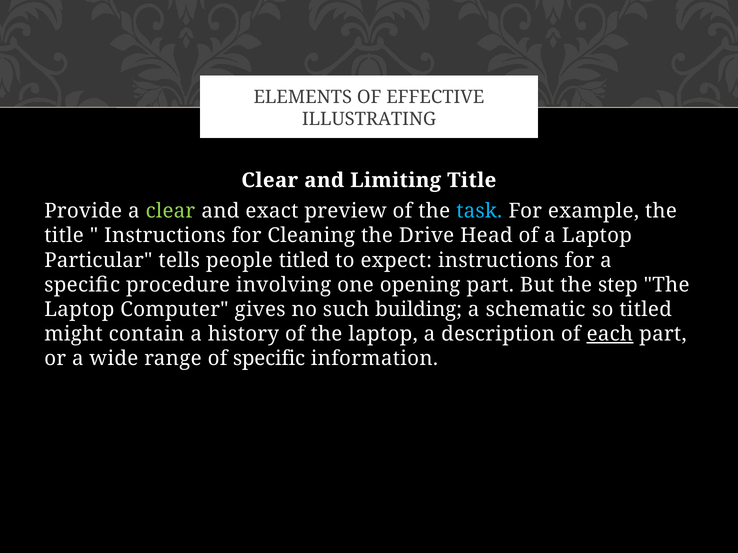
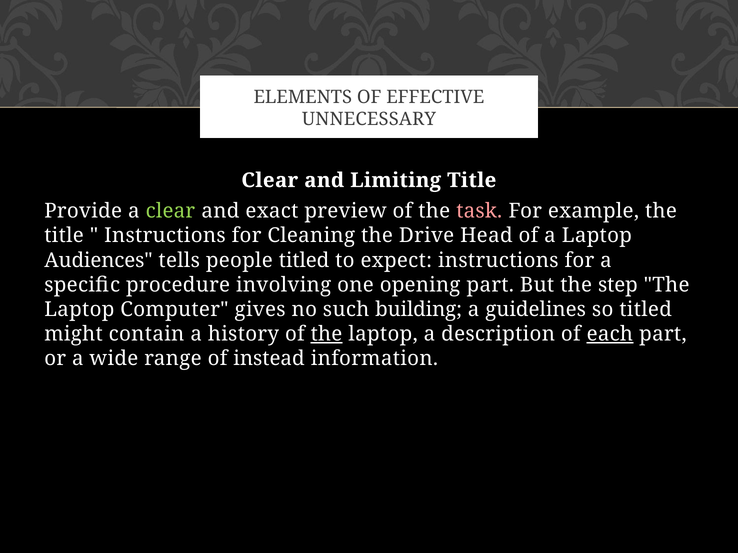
ILLUSTRATING: ILLUSTRATING -> UNNECESSARY
task colour: light blue -> pink
Particular: Particular -> Audiences
schematic: schematic -> guidelines
the at (327, 334) underline: none -> present
of specific: specific -> instead
